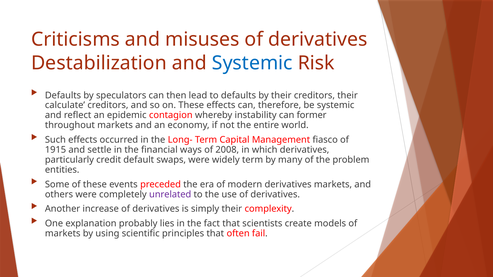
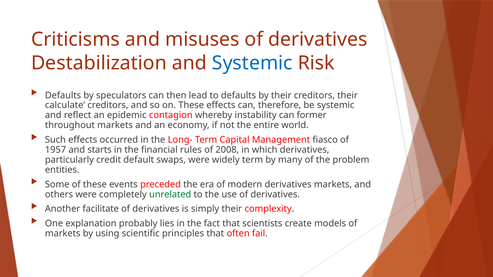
1915: 1915 -> 1957
settle: settle -> starts
ways: ways -> rules
unrelated colour: purple -> green
increase: increase -> facilitate
